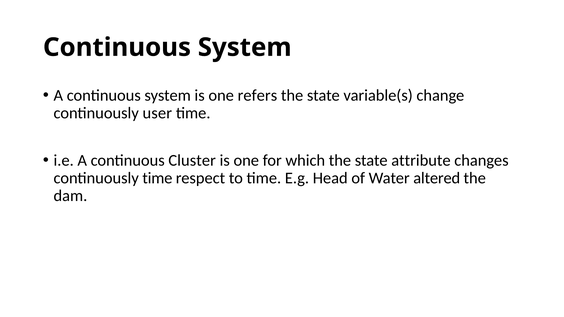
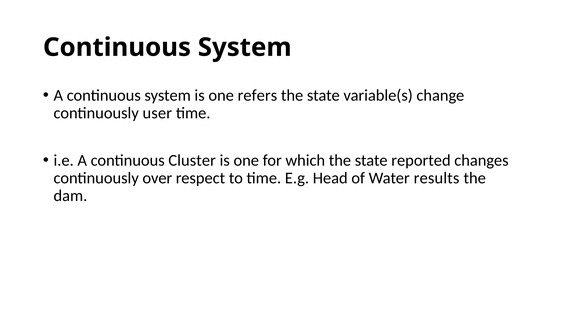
attribute: attribute -> reported
continuously time: time -> over
altered: altered -> results
